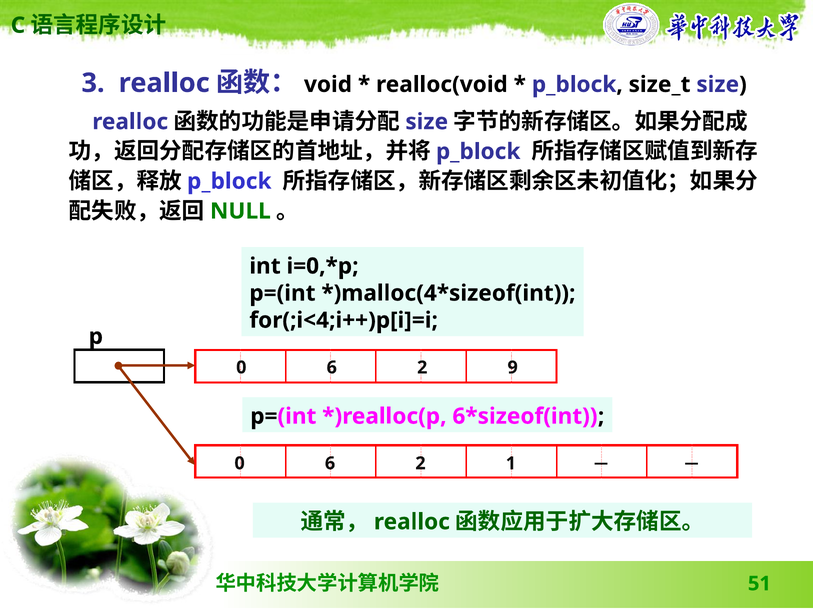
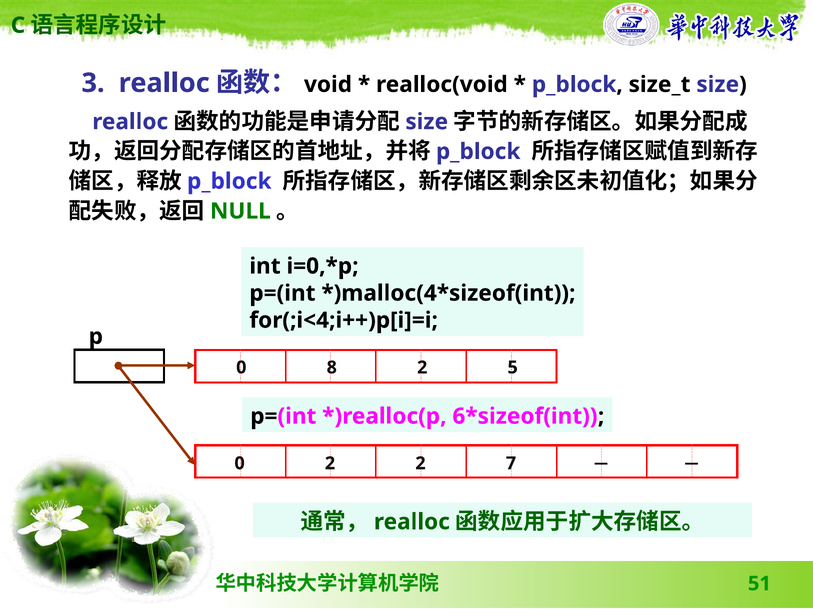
6 at (332, 368): 6 -> 8
9: 9 -> 5
6 at (330, 464): 6 -> 2
1: 1 -> 7
